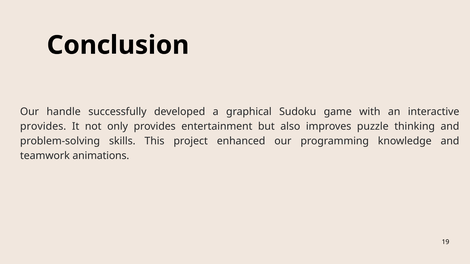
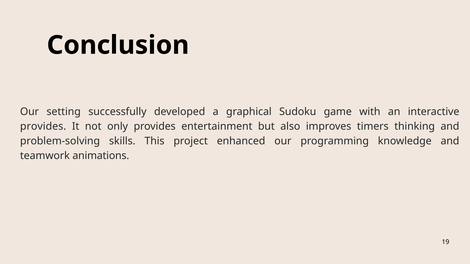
handle: handle -> setting
puzzle: puzzle -> timers
